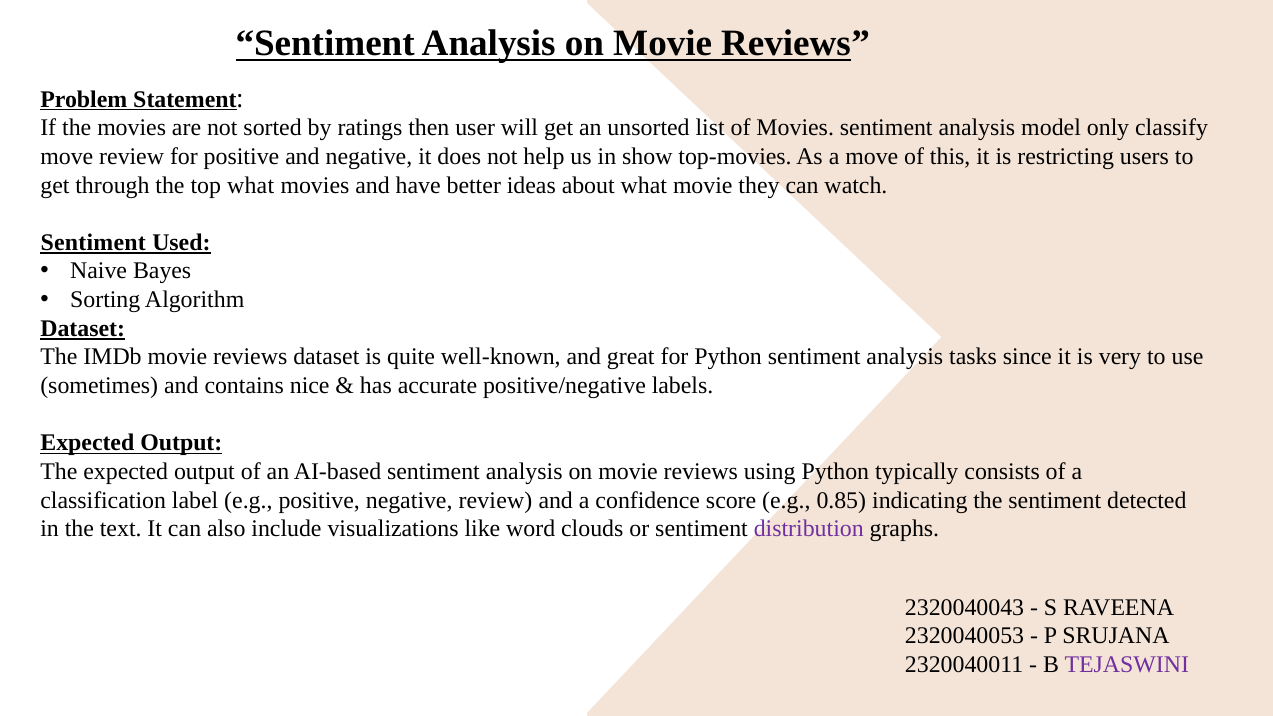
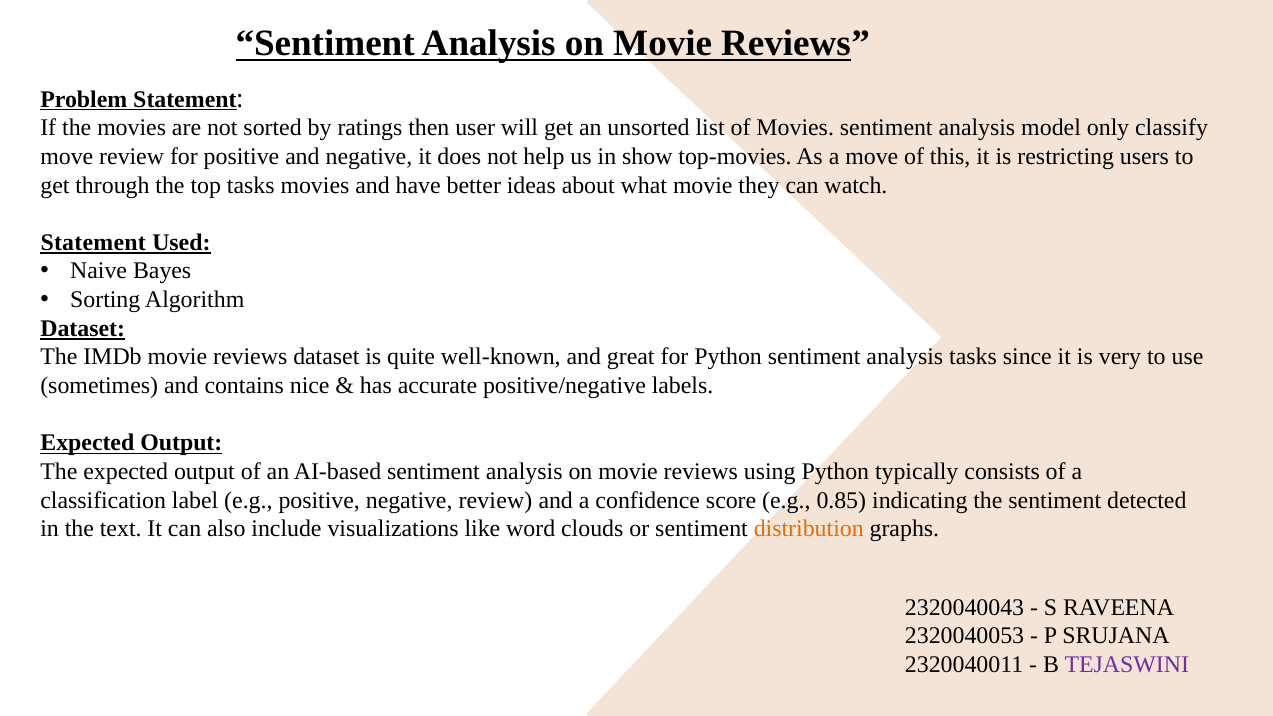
top what: what -> tasks
Sentiment at (93, 242): Sentiment -> Statement
distribution colour: purple -> orange
